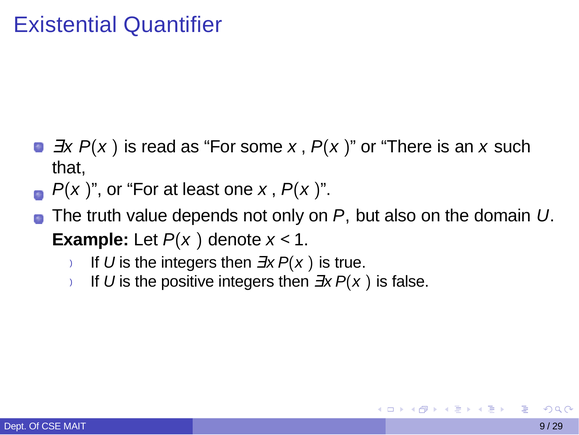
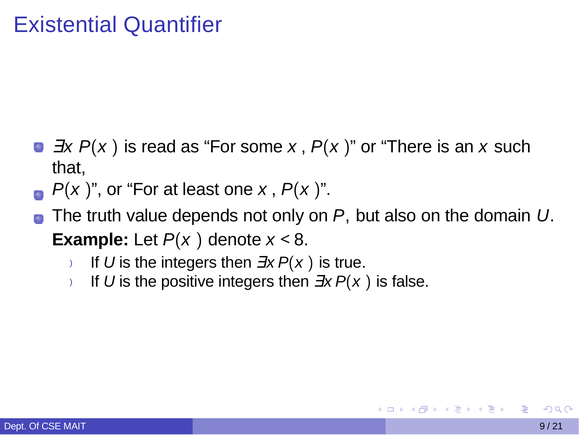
1: 1 -> 8
29: 29 -> 21
